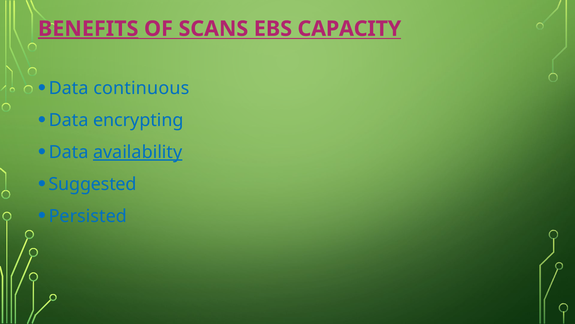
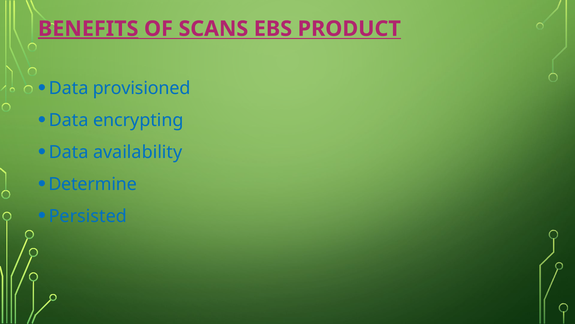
CAPACITY: CAPACITY -> PRODUCT
continuous: continuous -> provisioned
availability underline: present -> none
Suggested: Suggested -> Determine
